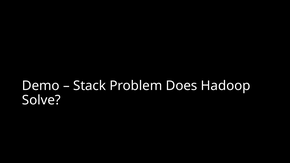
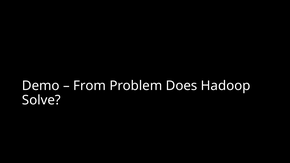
Stack: Stack -> From
